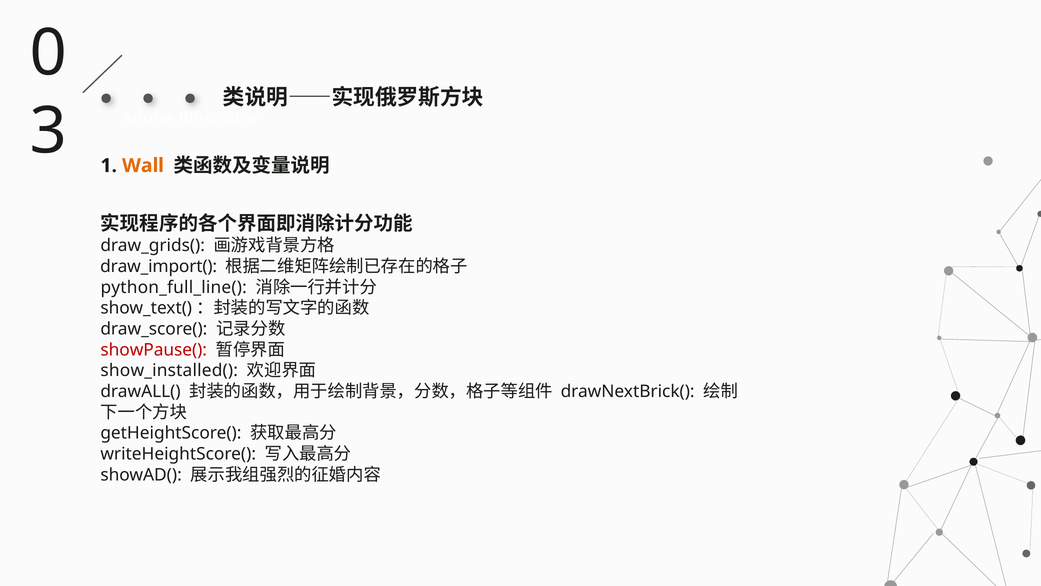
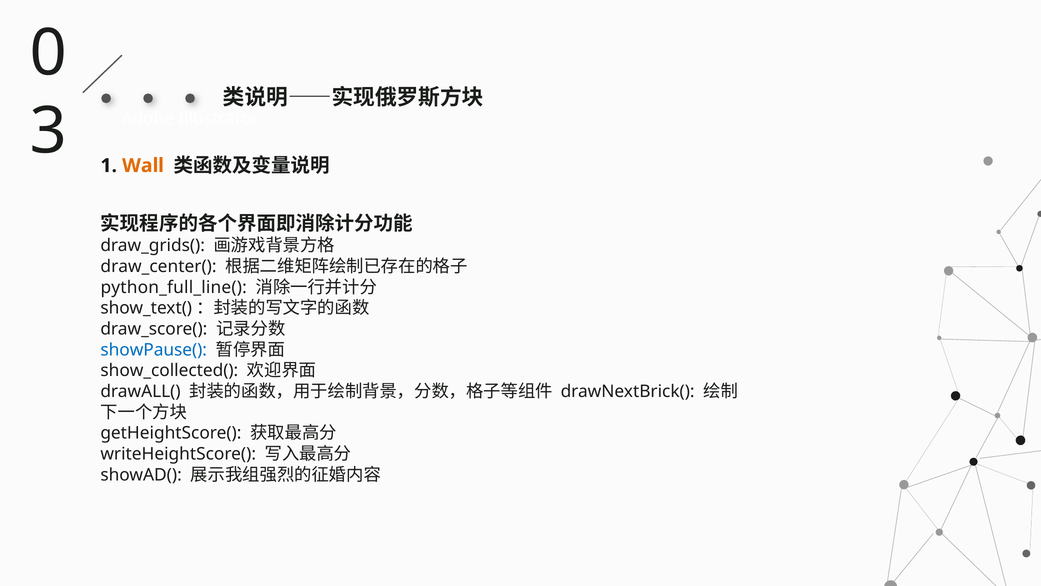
draw_import(: draw_import( -> draw_center(
showPause( colour: red -> blue
show_installed(: show_installed( -> show_collected(
